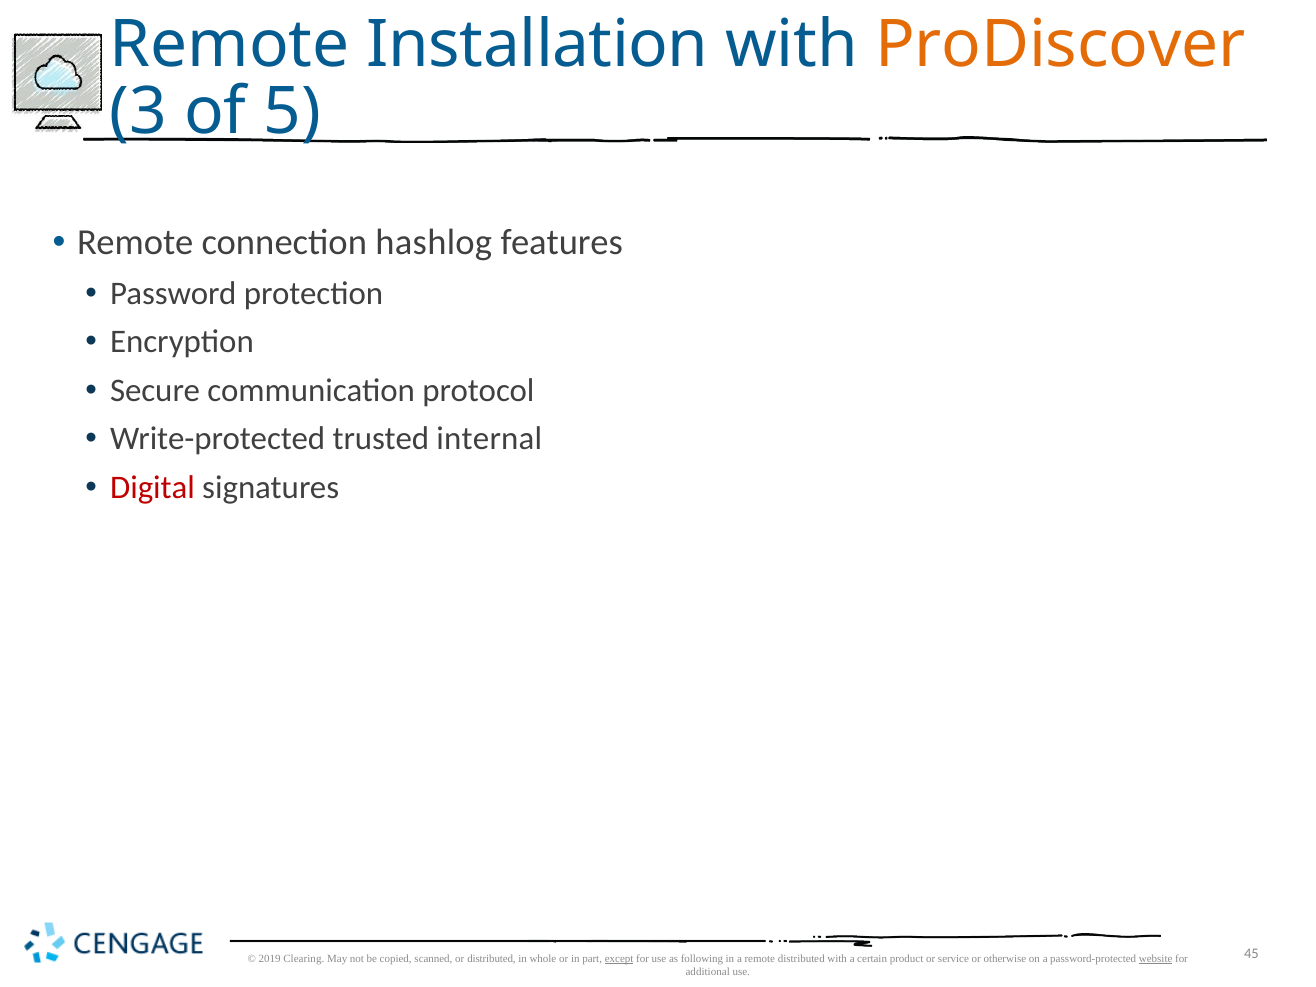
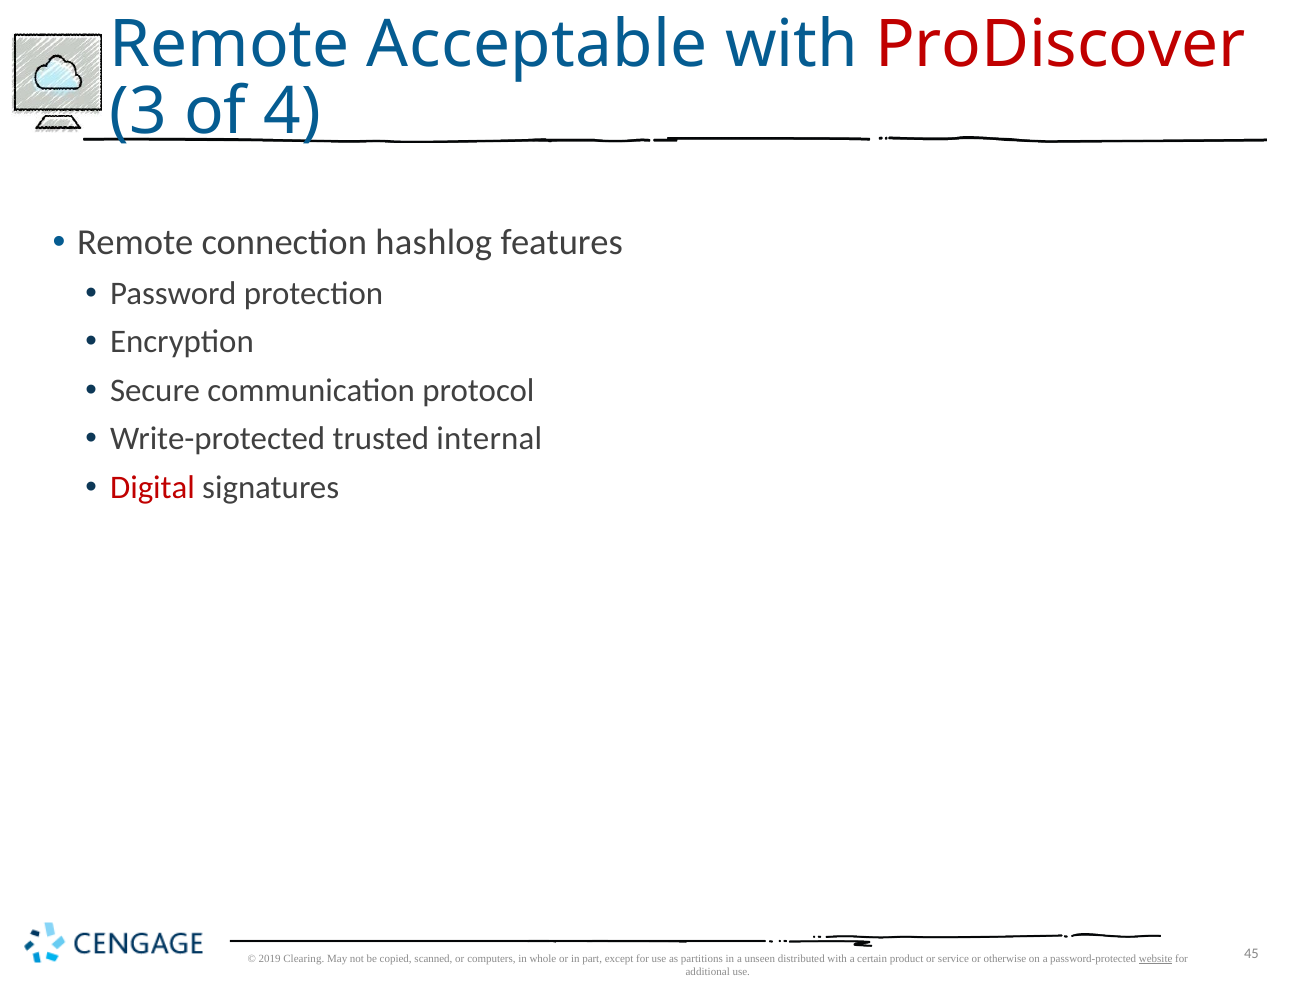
Installation: Installation -> Acceptable
ProDiscover colour: orange -> red
5: 5 -> 4
or distributed: distributed -> computers
except underline: present -> none
following: following -> partitions
a remote: remote -> unseen
